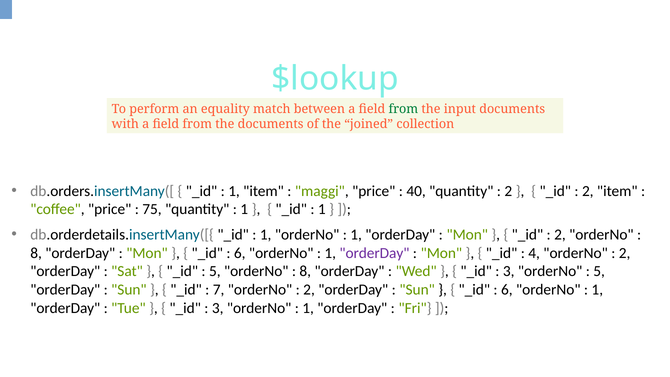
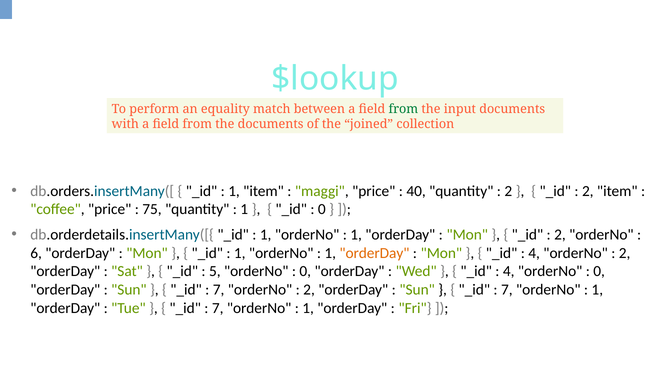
1 at (322, 209): 1 -> 0
8 at (36, 253): 8 -> 6
6 at (240, 253): 6 -> 1
orderDay at (374, 253) colour: purple -> orange
8 at (305, 271): 8 -> 0
3 at (509, 271): 3 -> 4
5 at (599, 271): 5 -> 0
6 at (507, 290): 6 -> 7
3 at (218, 308): 3 -> 7
